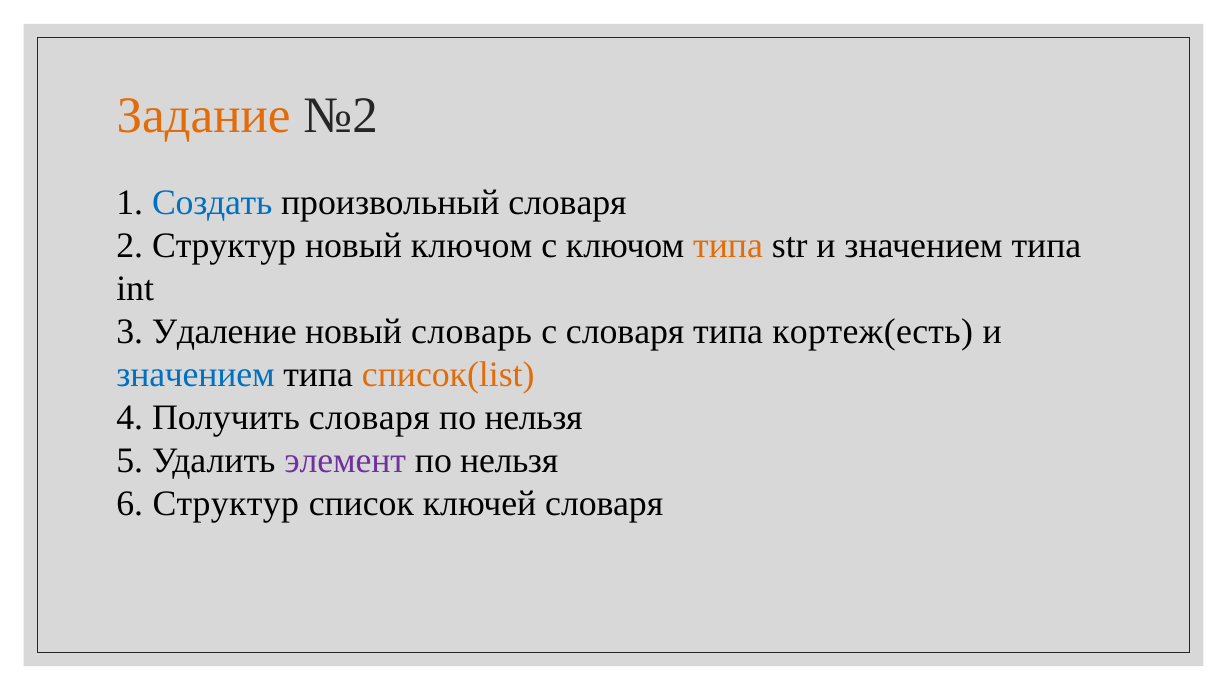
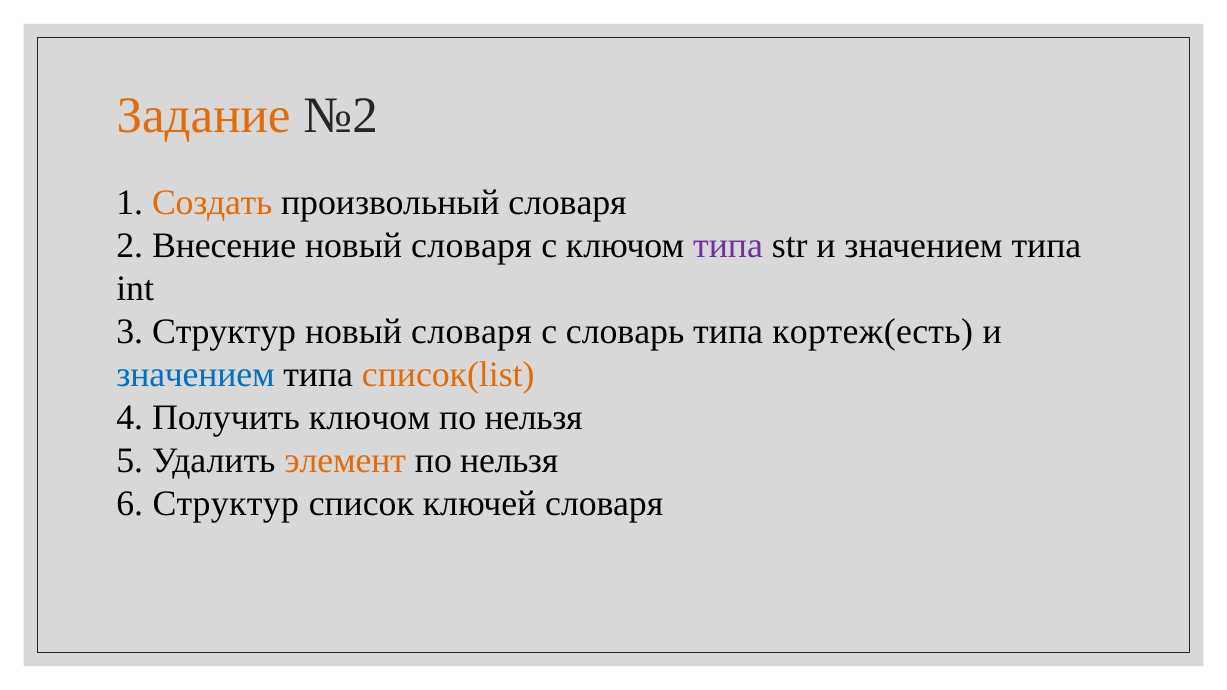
Создать colour: blue -> orange
2 Структур: Структур -> Внесение
ключом at (472, 246): ключом -> словаря
типа at (728, 246) colour: orange -> purple
3 Удаление: Удаление -> Структур
словарь at (471, 332): словарь -> словаря
с словаря: словаря -> словарь
Получить словаря: словаря -> ключом
элемент colour: purple -> orange
